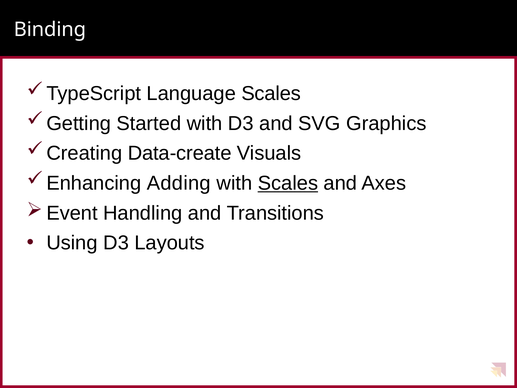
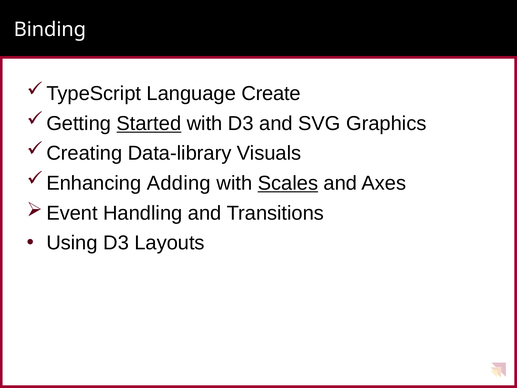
Language Scales: Scales -> Create
Started underline: none -> present
Data-create: Data-create -> Data-library
